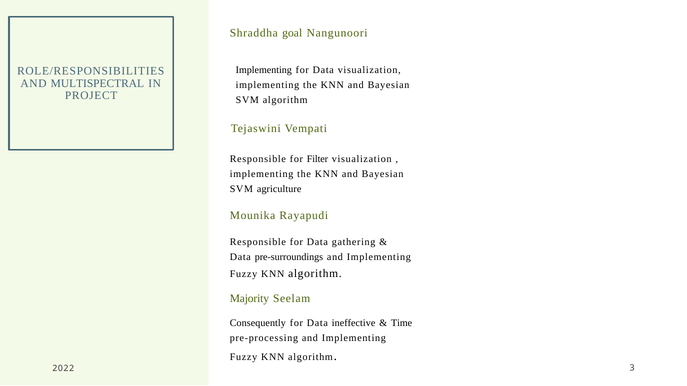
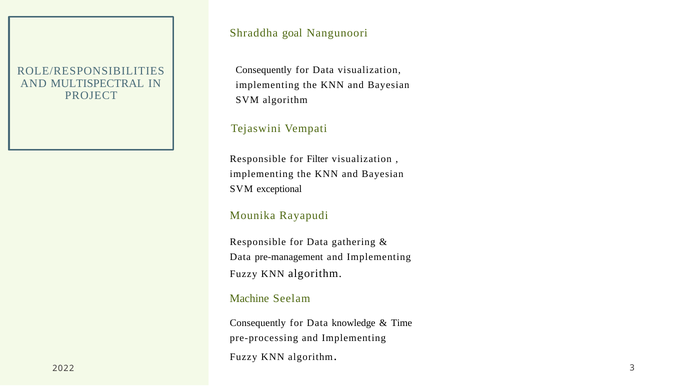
Implementing at (264, 70): Implementing -> Consequently
agriculture: agriculture -> exceptional
pre-surroundings: pre-surroundings -> pre-management
Majority: Majority -> Machine
ineffective: ineffective -> knowledge
